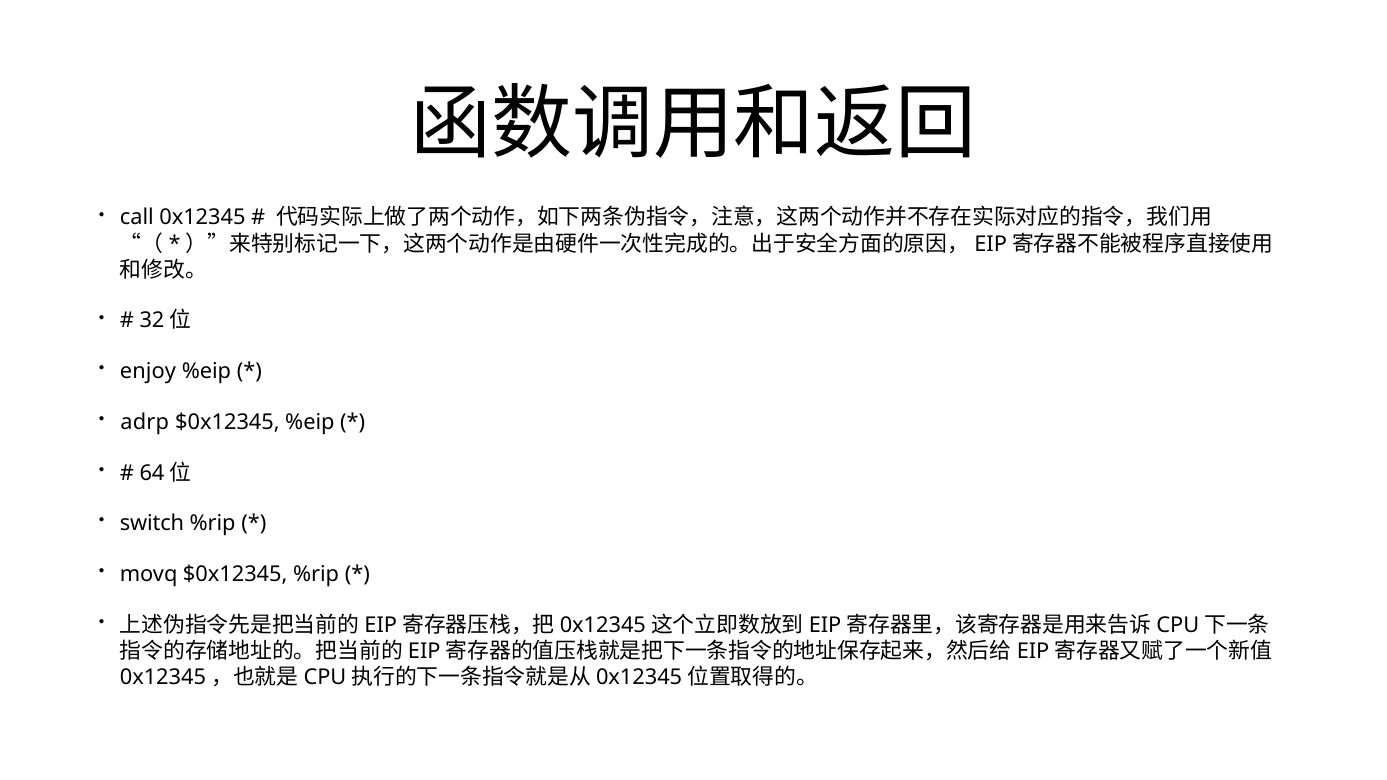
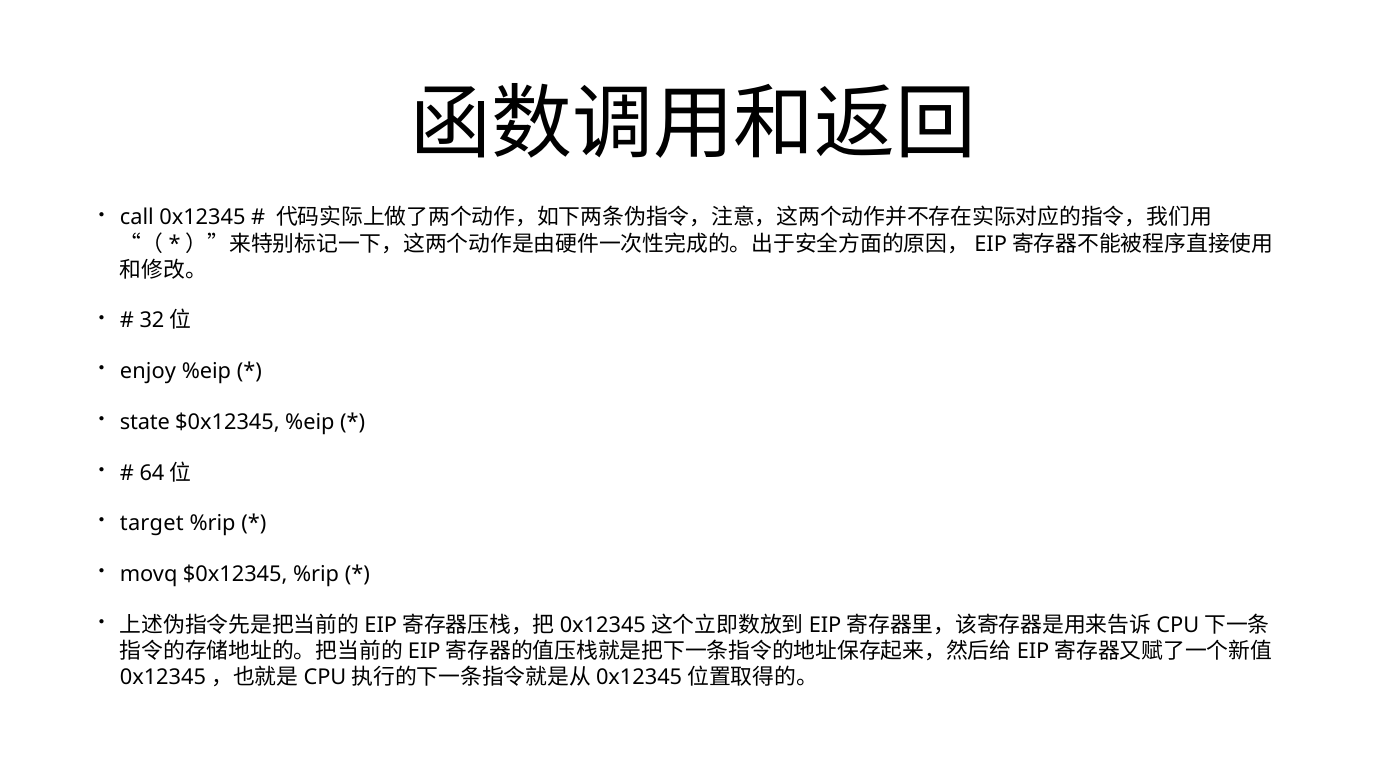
adrp: adrp -> state
switch: switch -> target
